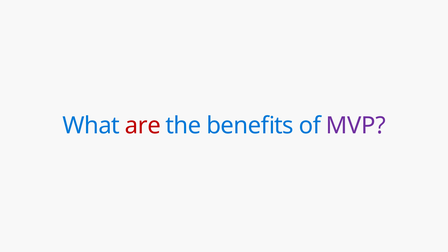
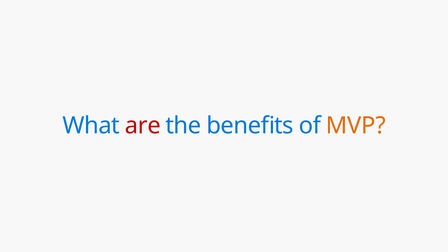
MVP colour: purple -> orange
